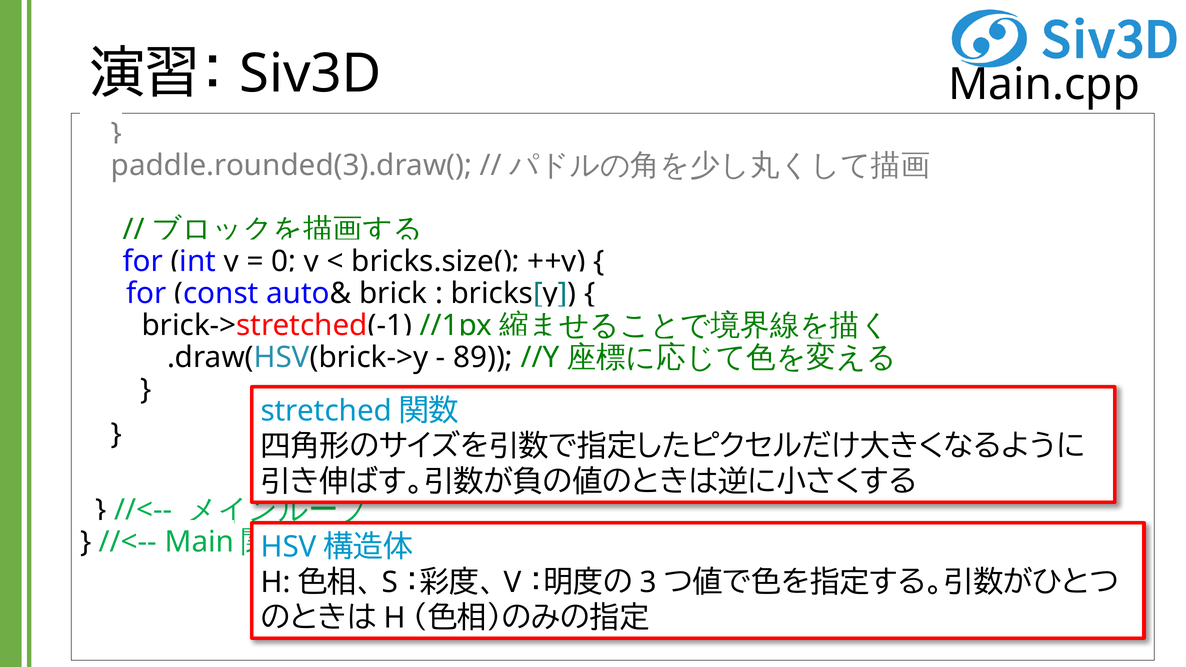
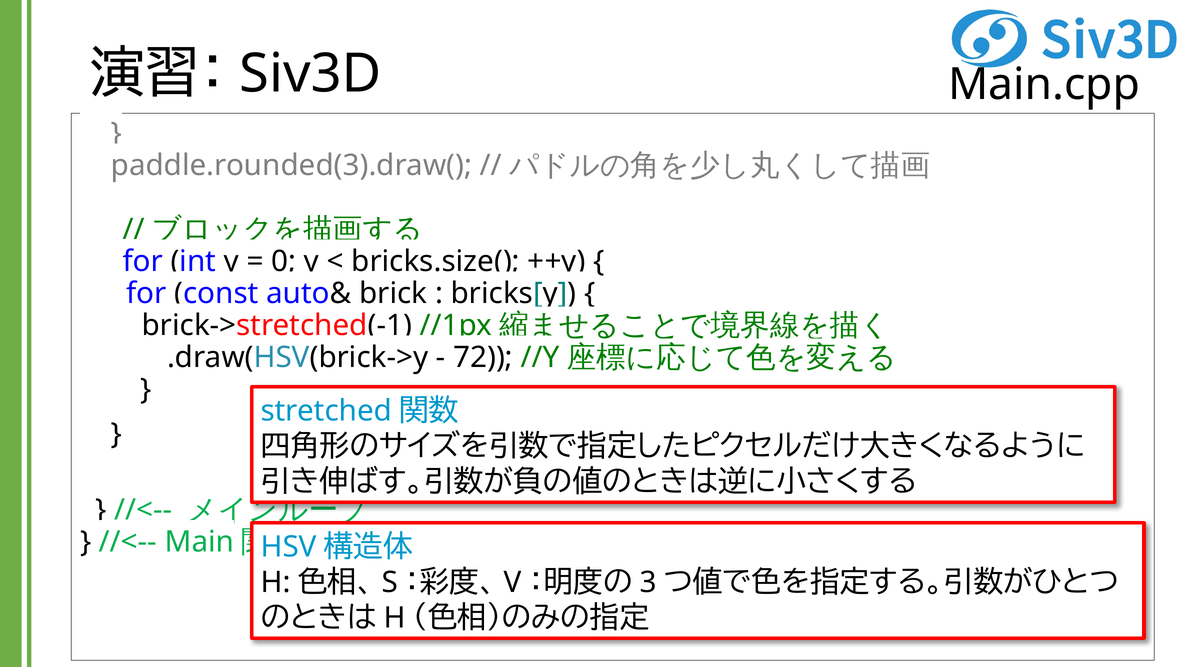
89: 89 -> 72
